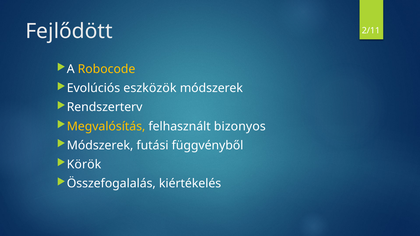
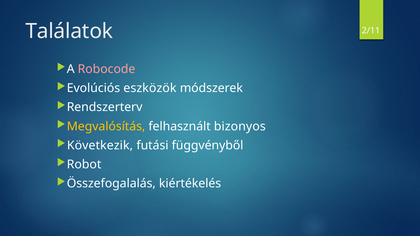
Fejlődött: Fejlődött -> Találatok
Robocode colour: yellow -> pink
Módszerek at (100, 146): Módszerek -> Következik
Körök: Körök -> Robot
